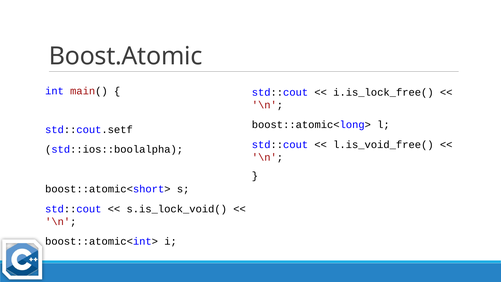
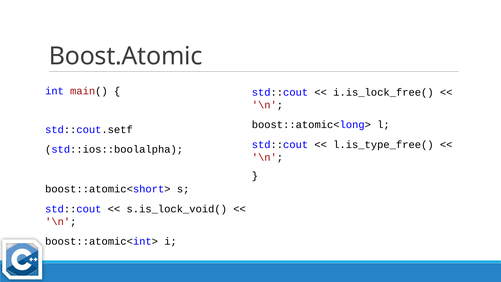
l.is_void_free(: l.is_void_free( -> l.is_type_free(
